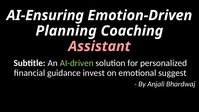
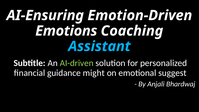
Planning: Planning -> Emotions
Assistant colour: pink -> light blue
invest: invest -> might
